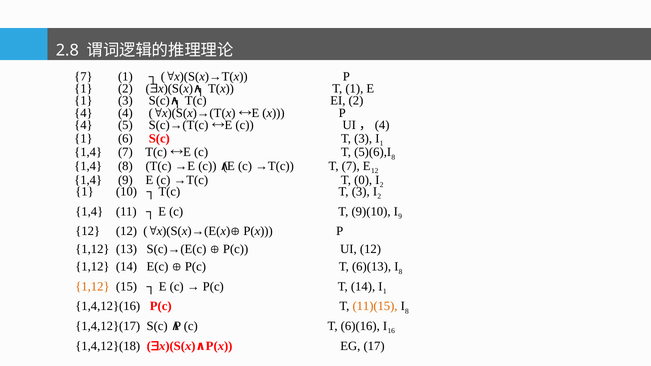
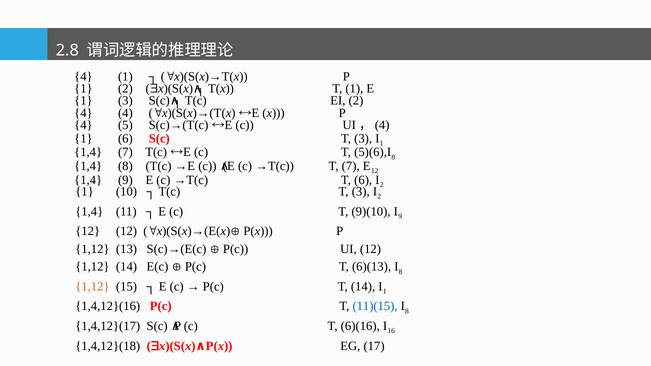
7 at (83, 76): 7 -> 4
T 0: 0 -> 6
11)(15 colour: orange -> blue
